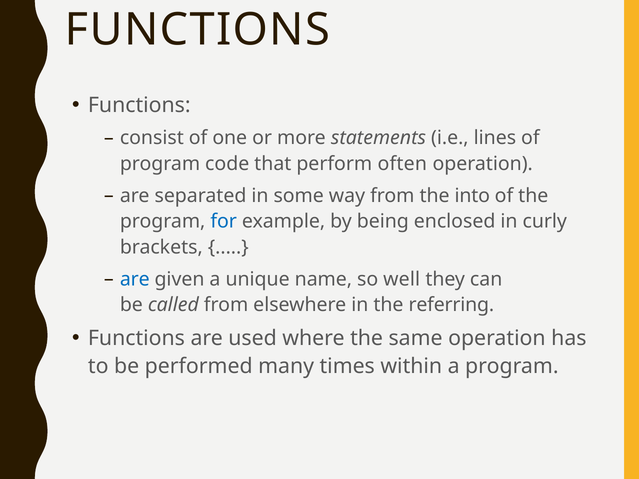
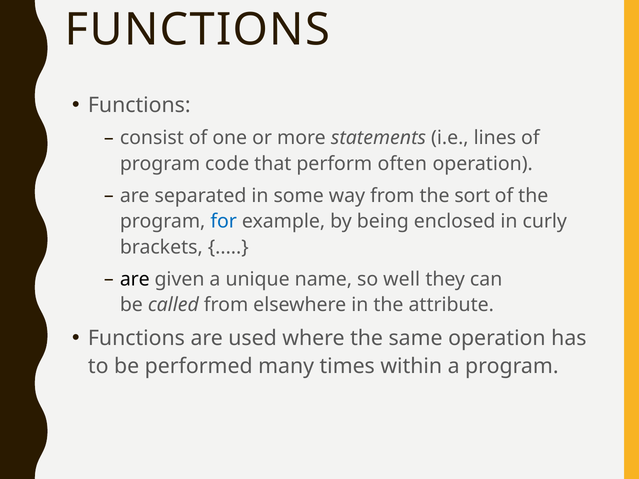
into: into -> sort
are at (135, 279) colour: blue -> black
referring: referring -> attribute
